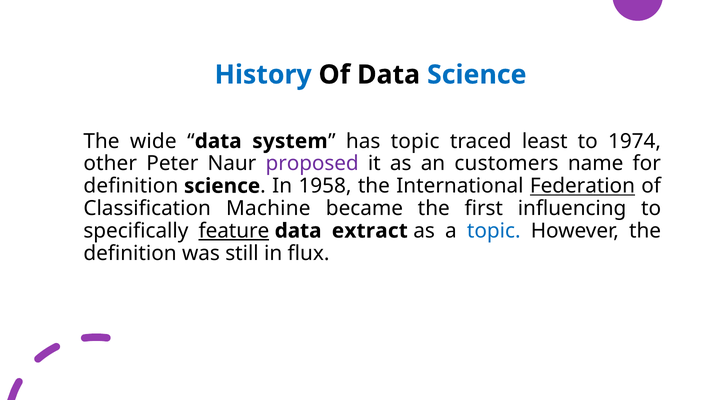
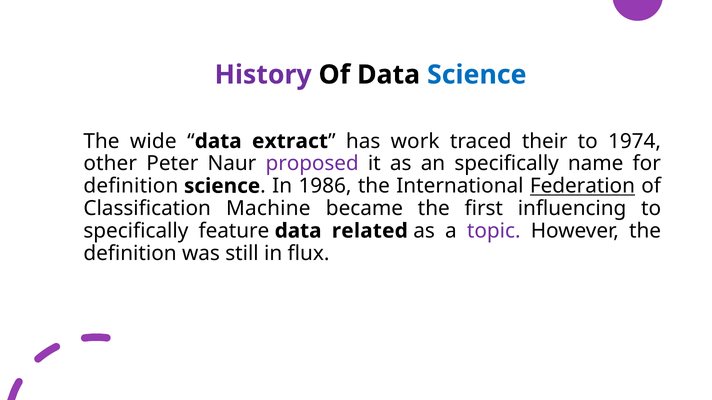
History colour: blue -> purple
system: system -> extract
has topic: topic -> work
least: least -> their
an customers: customers -> specifically
1958: 1958 -> 1986
feature underline: present -> none
extract: extract -> related
topic at (494, 231) colour: blue -> purple
